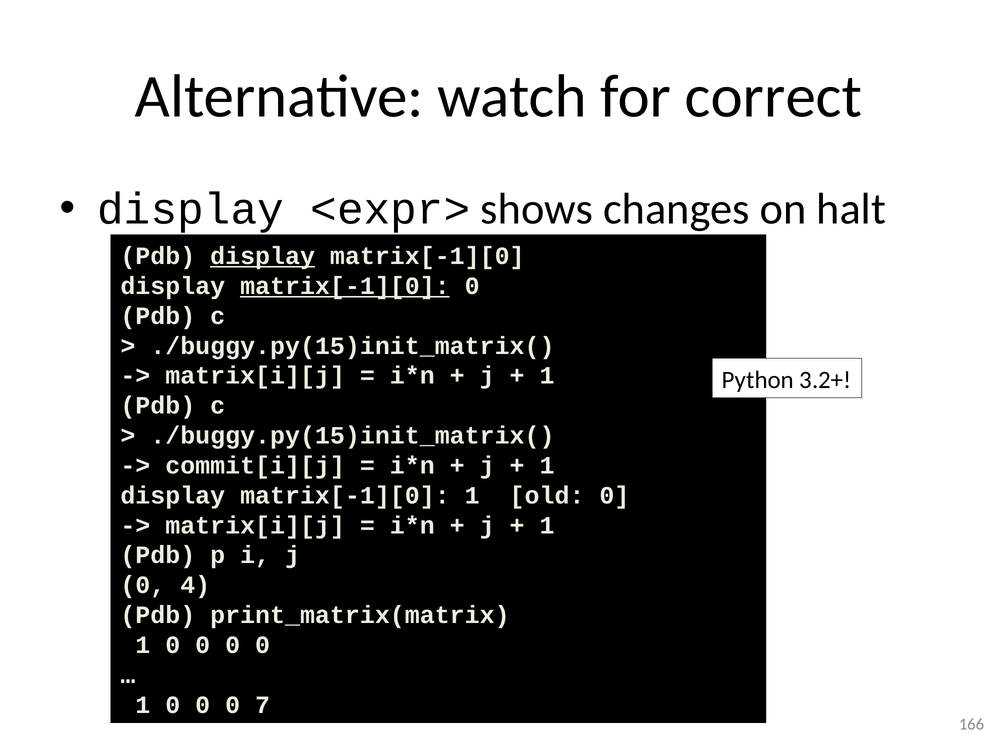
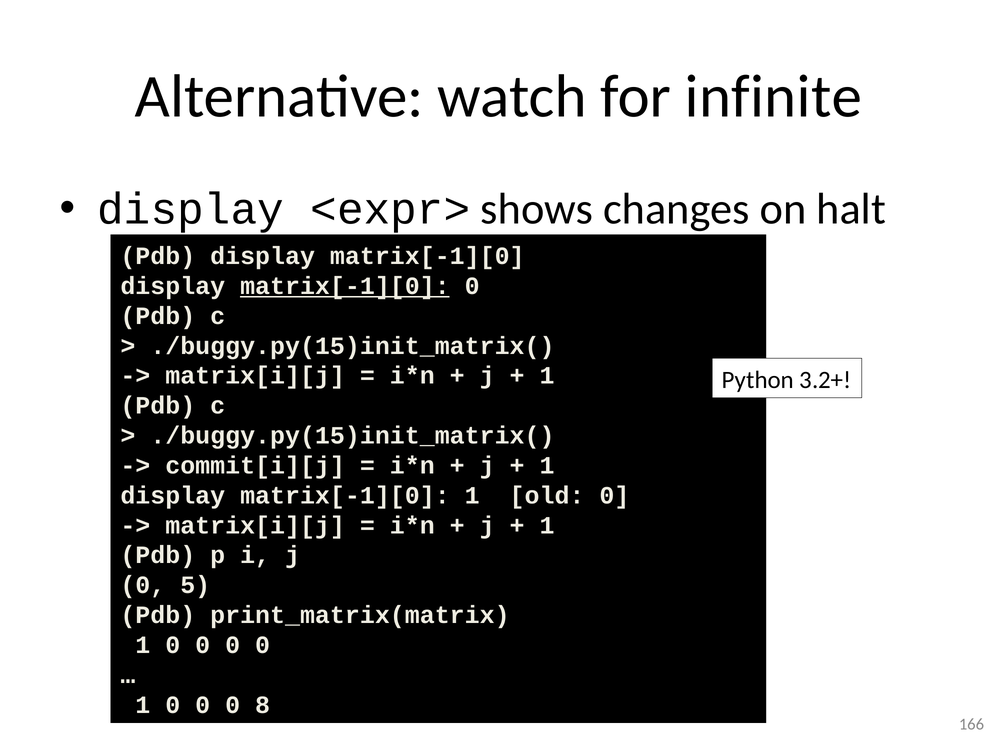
correct: correct -> infinite
display at (263, 256) underline: present -> none
4: 4 -> 5
7: 7 -> 8
